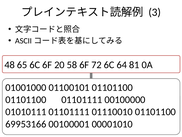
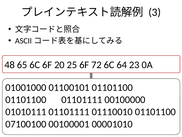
58: 58 -> 25
81: 81 -> 23
69953166: 69953166 -> 07100100
